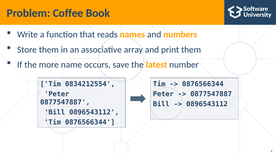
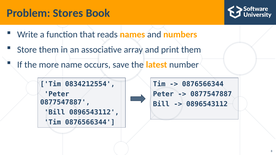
Coffee: Coffee -> Stores
